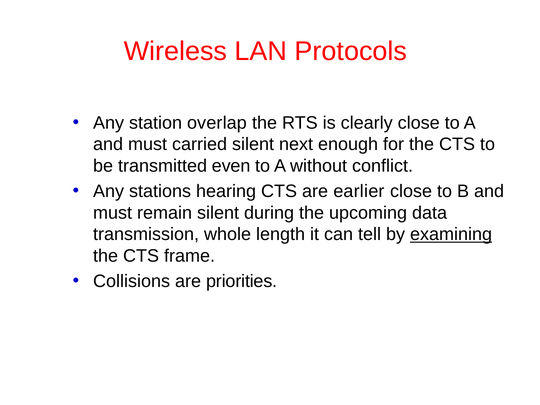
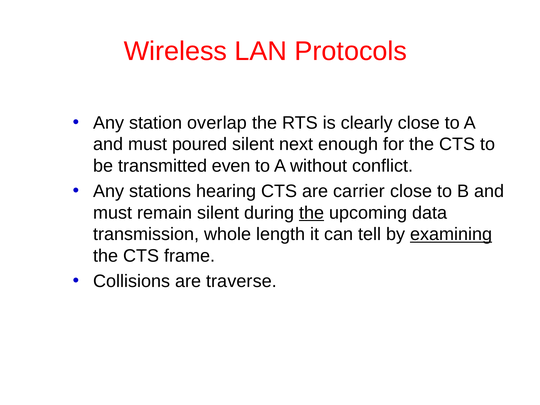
carried: carried -> poured
earlier: earlier -> carrier
the at (312, 213) underline: none -> present
priorities: priorities -> traverse
